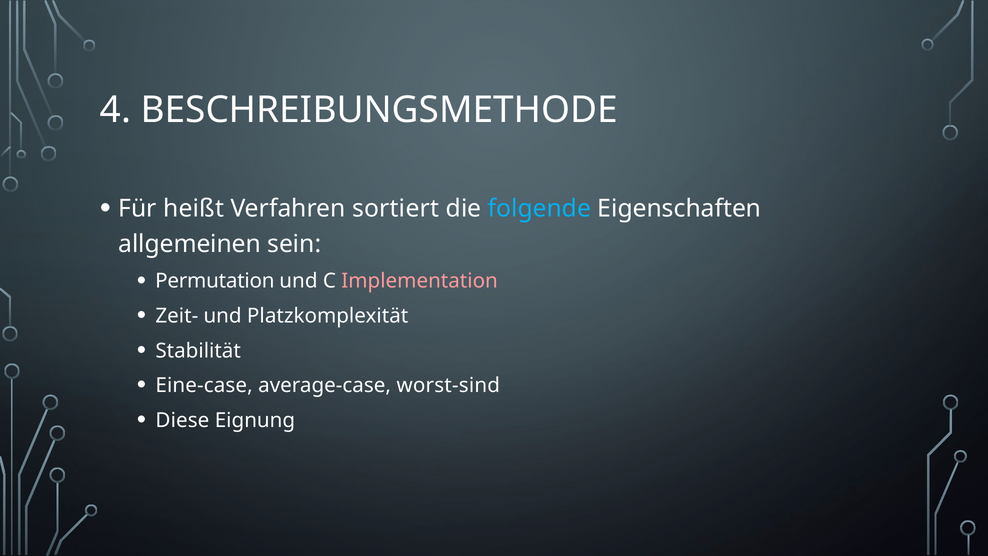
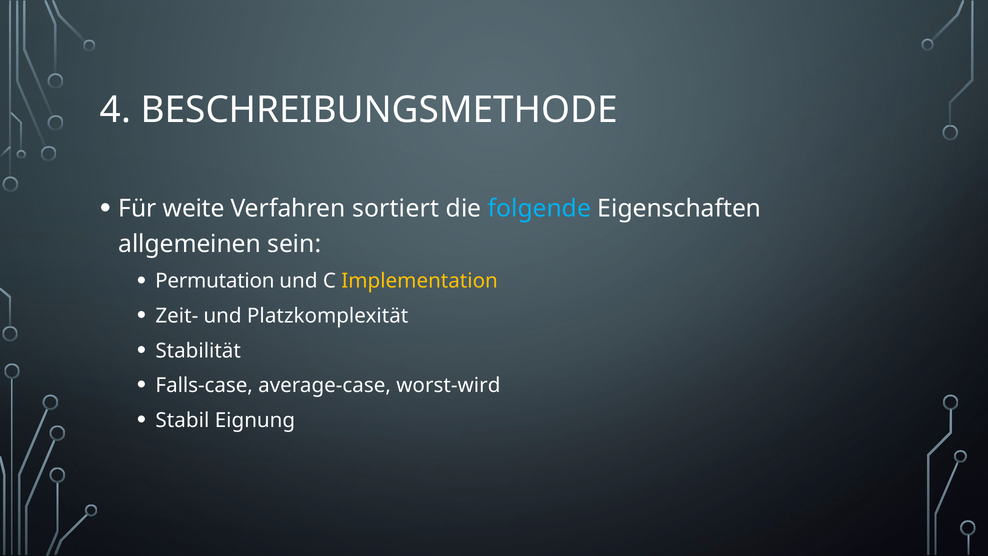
heißt: heißt -> weite
Implementation colour: pink -> yellow
Eine-case: Eine-case -> Falls-case
worst-sind: worst-sind -> worst-wird
Diese: Diese -> Stabil
